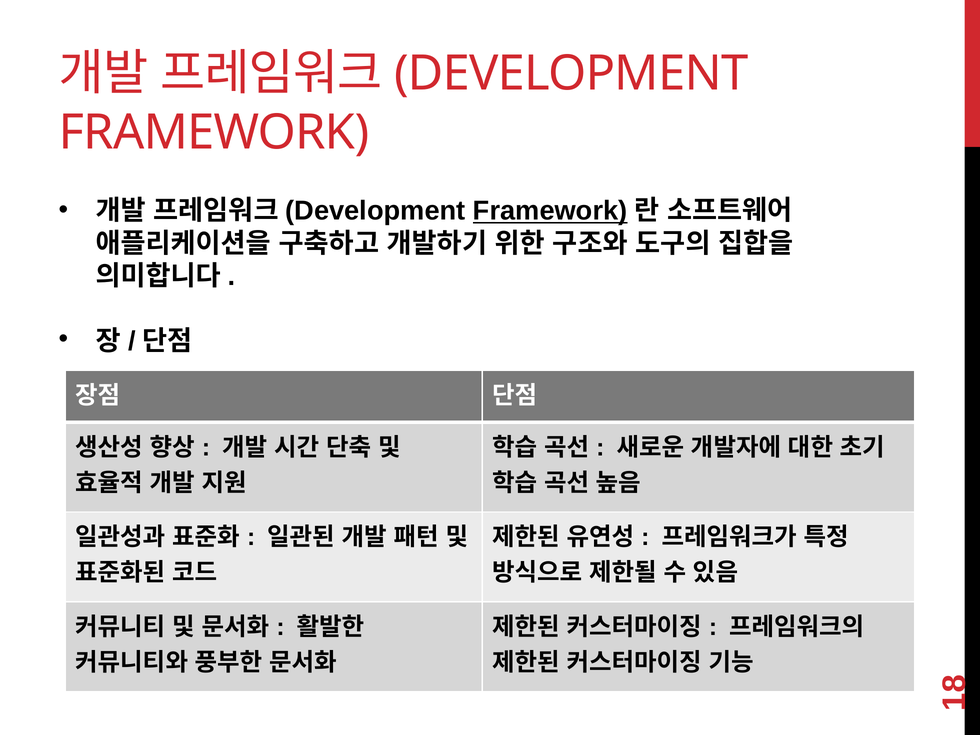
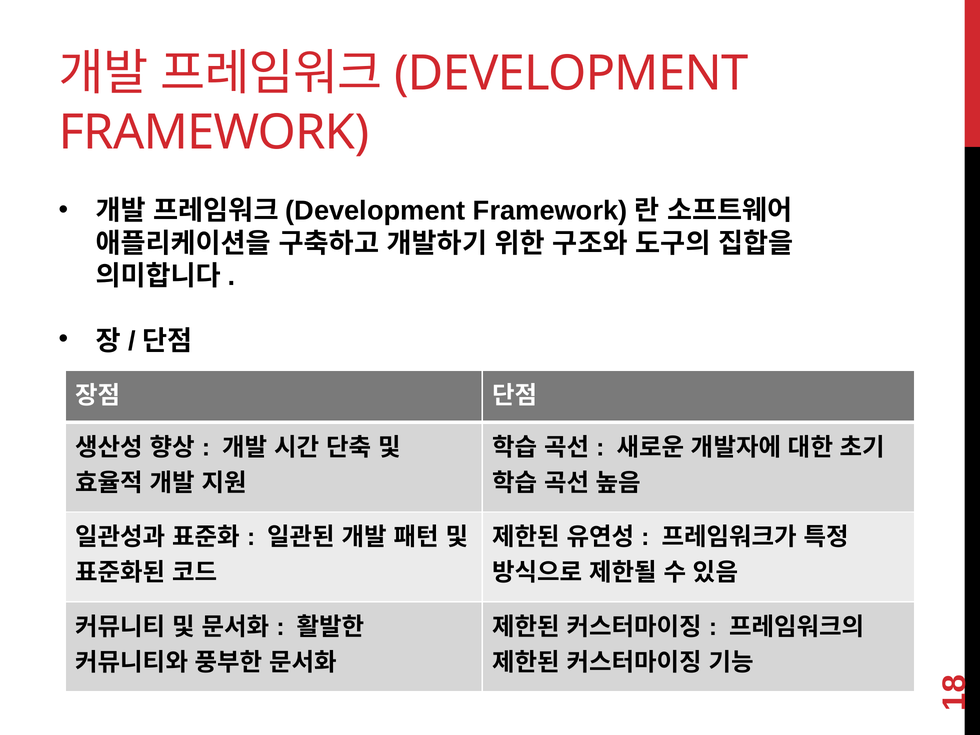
Framework at (550, 211) underline: present -> none
